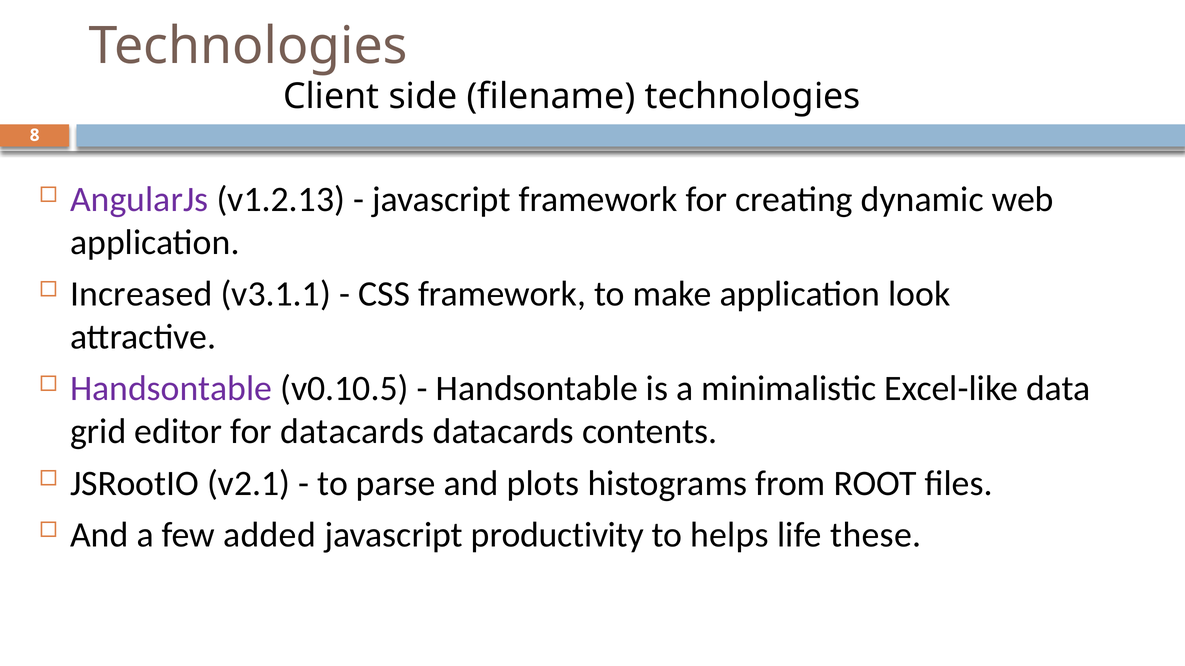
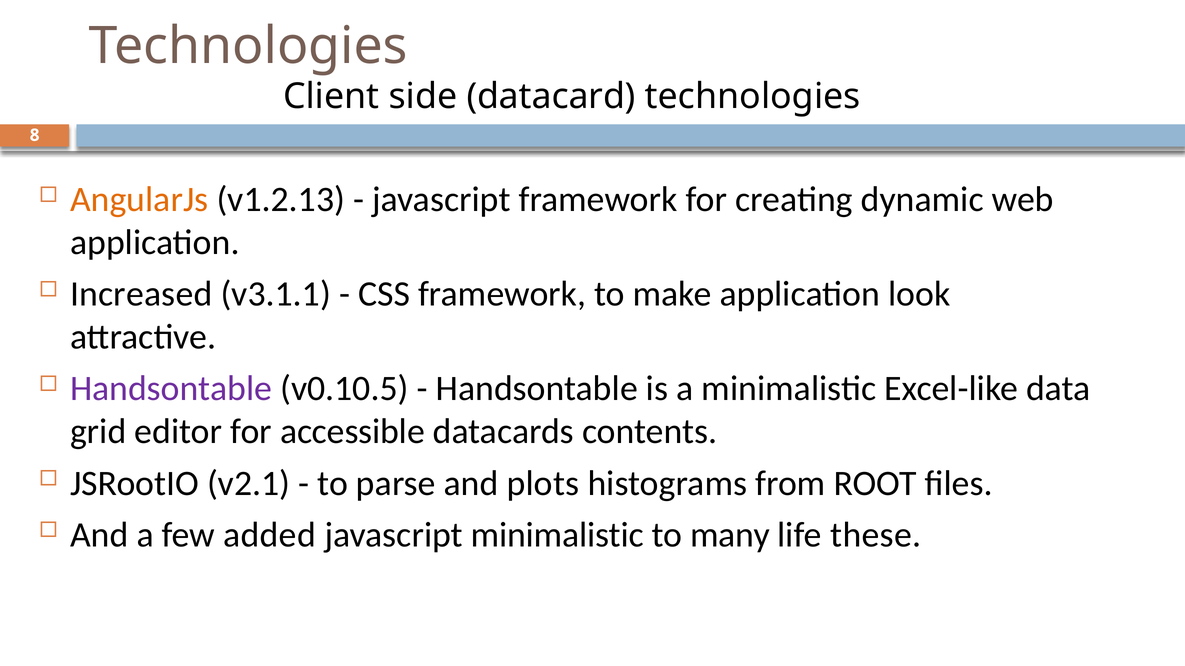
filename: filename -> datacard
AngularJs colour: purple -> orange
for datacards: datacards -> accessible
javascript productivity: productivity -> minimalistic
helps: helps -> many
